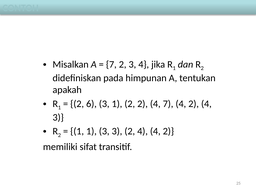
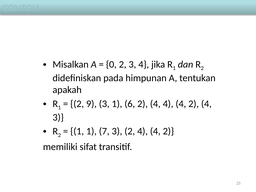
7 at (111, 64): 7 -> 0
6: 6 -> 9
1 2: 2 -> 6
7 at (168, 104): 7 -> 4
1 3: 3 -> 7
